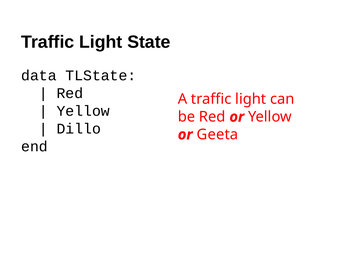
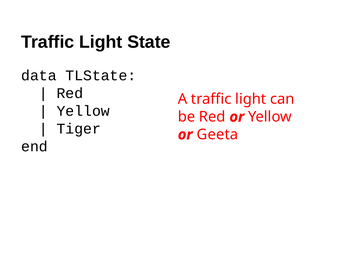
Dillo: Dillo -> Tiger
